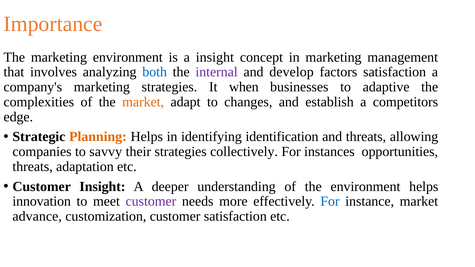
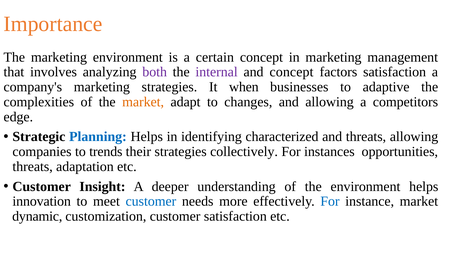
a insight: insight -> certain
both colour: blue -> purple
and develop: develop -> concept
and establish: establish -> allowing
Planning colour: orange -> blue
identification: identification -> characterized
savvy: savvy -> trends
customer at (151, 202) colour: purple -> blue
advance: advance -> dynamic
